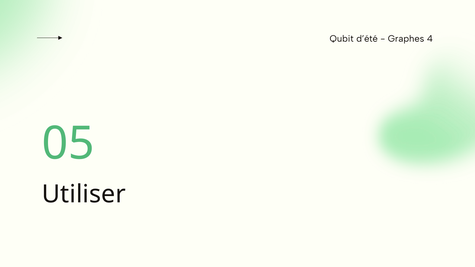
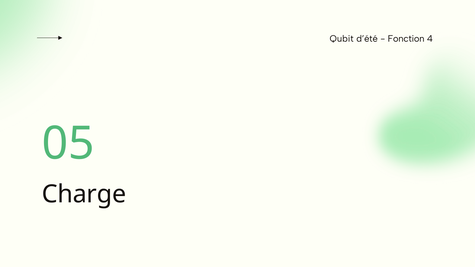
Graphes: Graphes -> Fonction
Utiliser: Utiliser -> Charge
